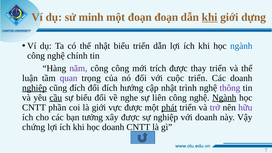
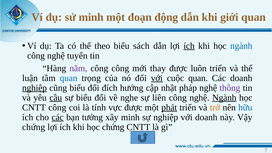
đoạn đoạn: đoạn -> động
khi at (210, 17) underline: present -> none
giới dựng: dựng -> quan
thể nhật: nhật -> theo
biểu triển: triển -> sách
ích at (189, 46) underline: none -> present
chính: chính -> tuyển
trích: trích -> thay
thay: thay -> luôn
quan at (69, 78) colour: purple -> blue
với at (157, 78) underline: none -> present
cuộc triển: triển -> quan
cũng đích: đích -> biểu
trình: trình -> pháp
CNTT phần: phần -> công
là giới: giới -> tính
trở colour: purple -> orange
hữu colour: purple -> blue
các at (58, 117) underline: none -> present
xây được: được -> minh
học doanh: doanh -> chứng
